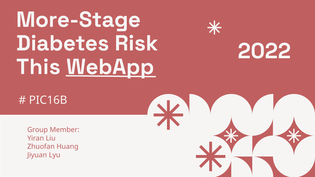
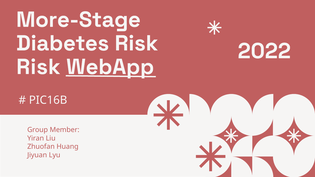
This at (38, 67): This -> Risk
